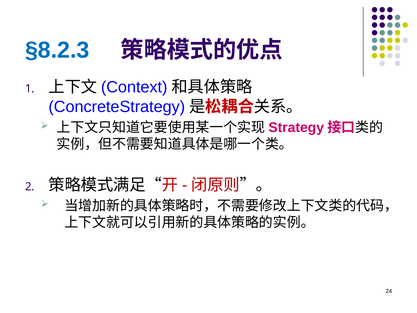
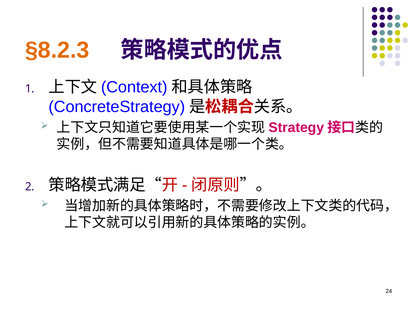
§8.2.3 colour: blue -> orange
